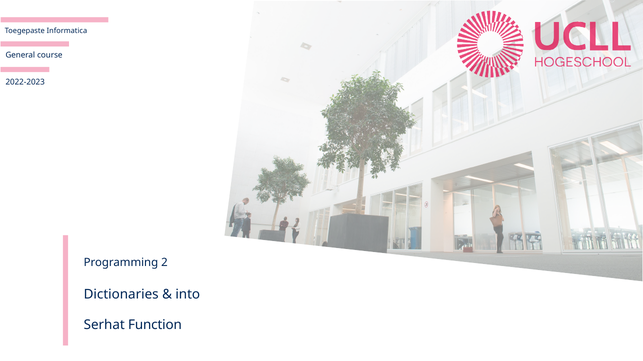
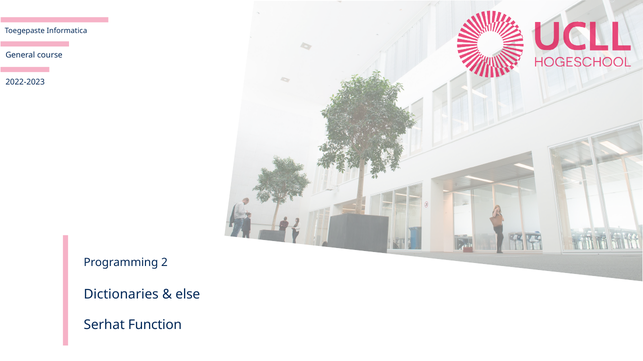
into: into -> else
